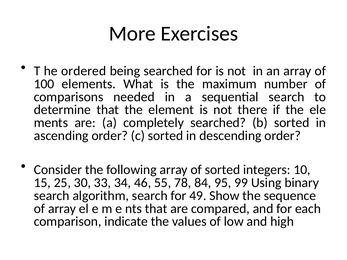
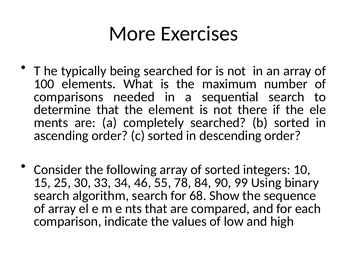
ordered: ordered -> typically
95: 95 -> 90
49: 49 -> 68
